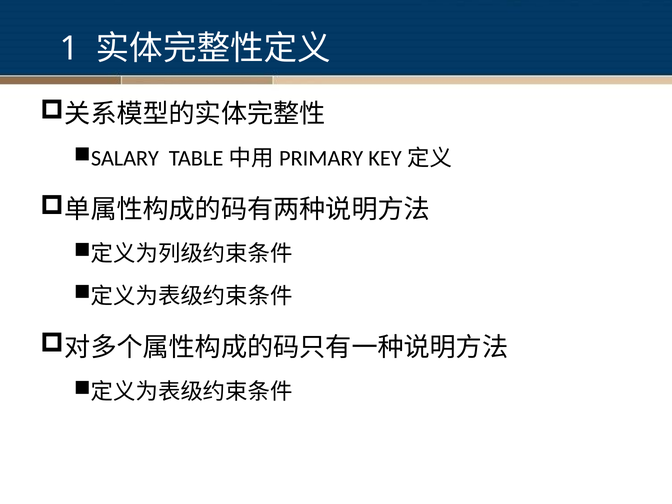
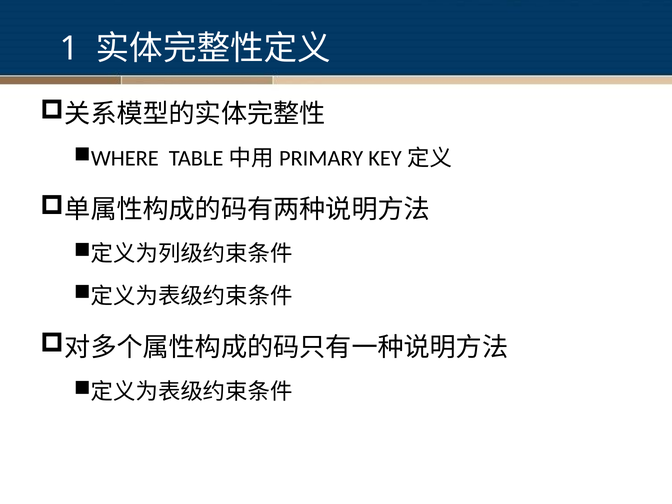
SALARY: SALARY -> WHERE
